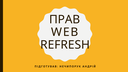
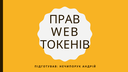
REFRESH: REFRESH -> ТОКЕНІВ
